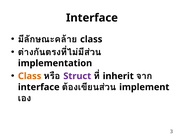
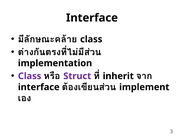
Class at (30, 76) colour: orange -> purple
